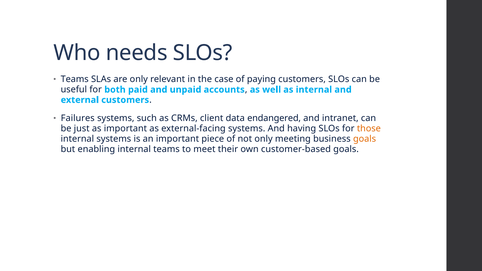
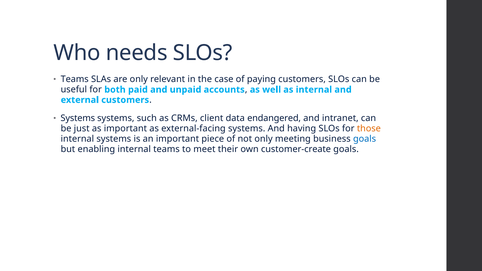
Failures at (78, 118): Failures -> Systems
goals at (365, 139) colour: orange -> blue
customer-based: customer-based -> customer-create
